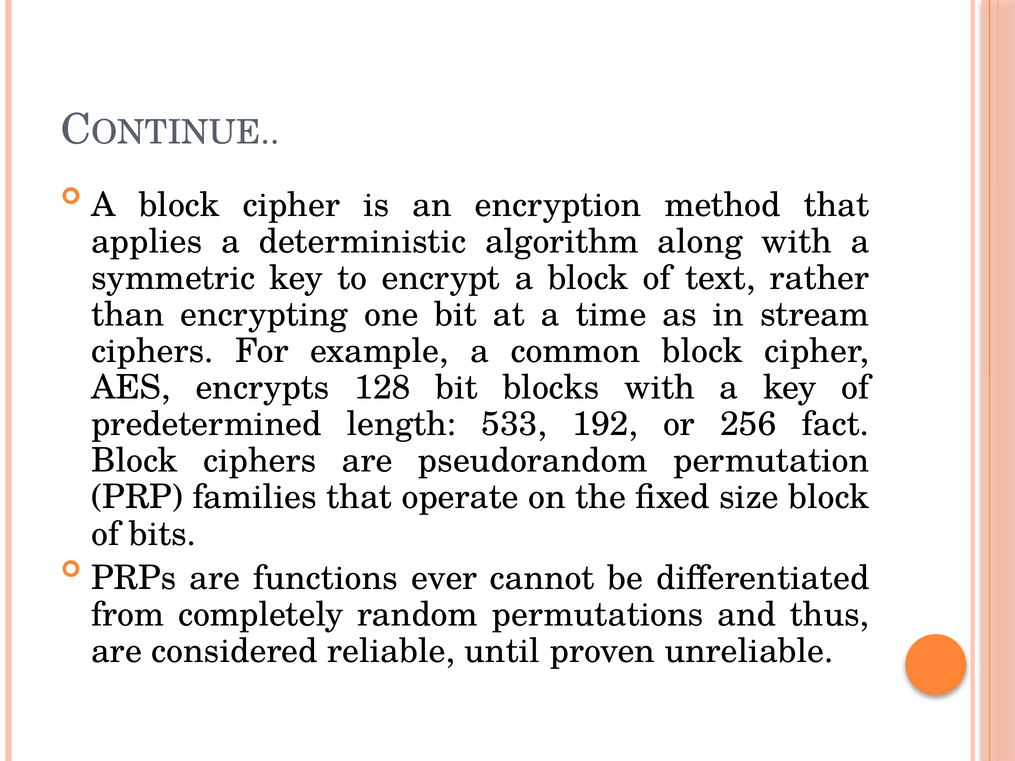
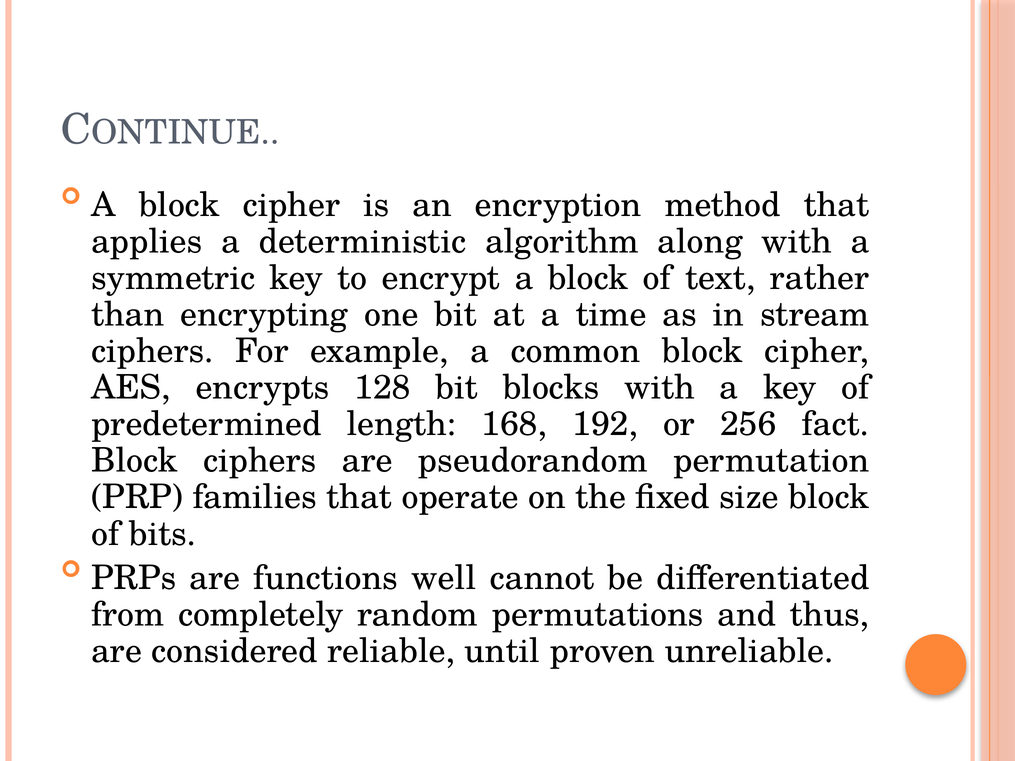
533: 533 -> 168
ever: ever -> well
